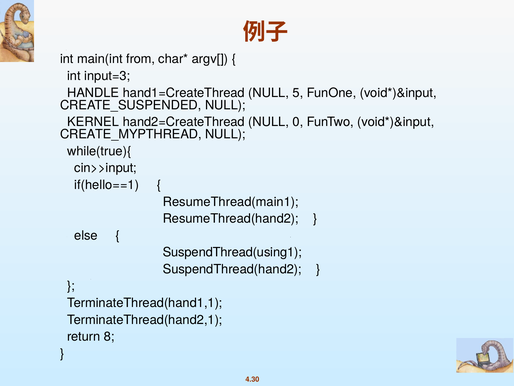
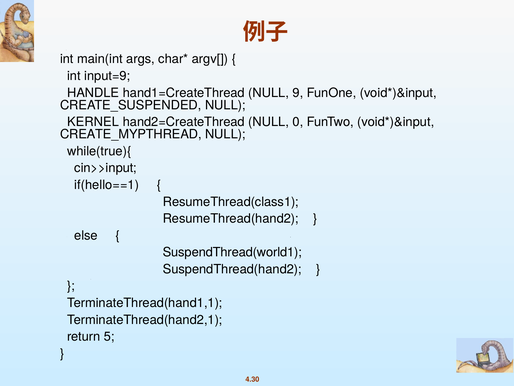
from: from -> args
input=3: input=3 -> input=9
5: 5 -> 9
ResumeThread(main1: ResumeThread(main1 -> ResumeThread(class1
SuspendThread(using1: SuspendThread(using1 -> SuspendThread(world1
8: 8 -> 5
